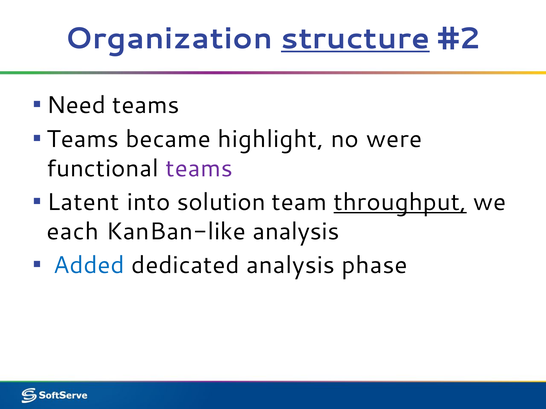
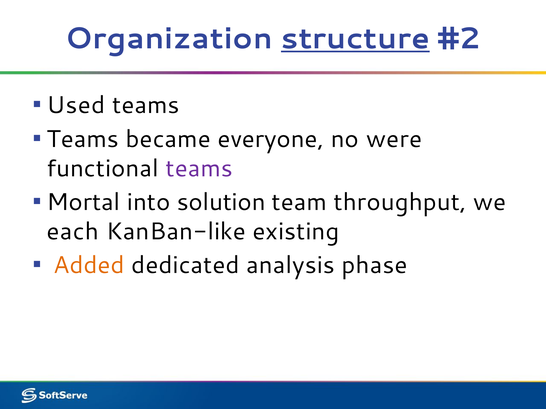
Need: Need -> Used
highlight: highlight -> everyone
Latent: Latent -> Mortal
throughput underline: present -> none
KanBan-like analysis: analysis -> existing
Added colour: blue -> orange
